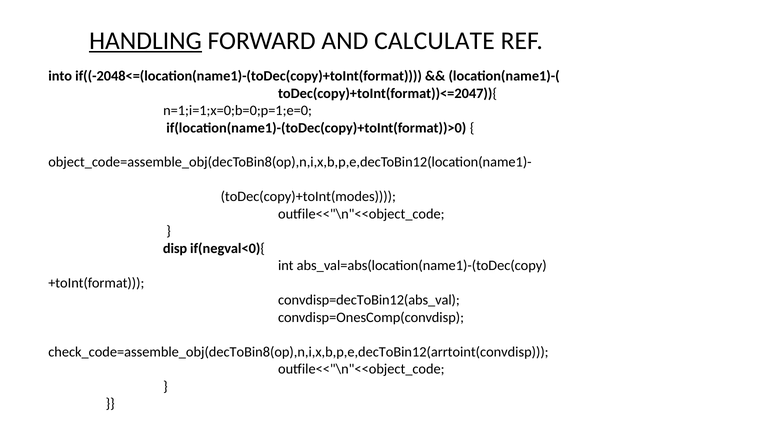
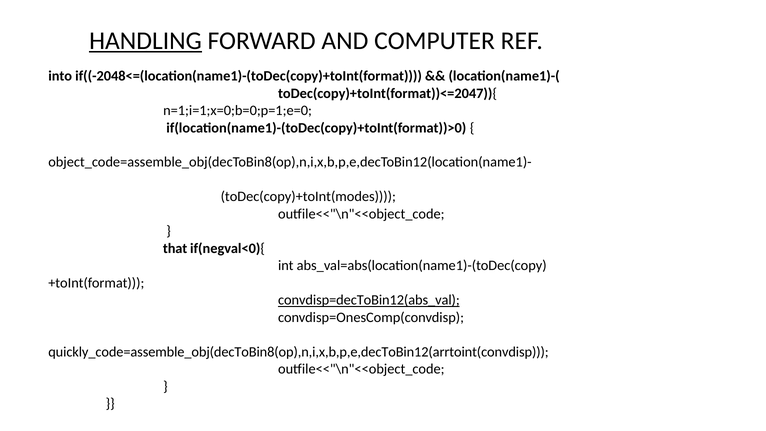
CALCULATE: CALCULATE -> COMPUTER
disp: disp -> that
convdisp=decToBin12(abs_val underline: none -> present
check_code=assemble_obj(decToBin8(op),n,i,x,b,p,e,decToBin12(arrtoint(convdisp: check_code=assemble_obj(decToBin8(op),n,i,x,b,p,e,decToBin12(arrtoint(convdisp -> quickly_code=assemble_obj(decToBin8(op),n,i,x,b,p,e,decToBin12(arrtoint(convdisp
